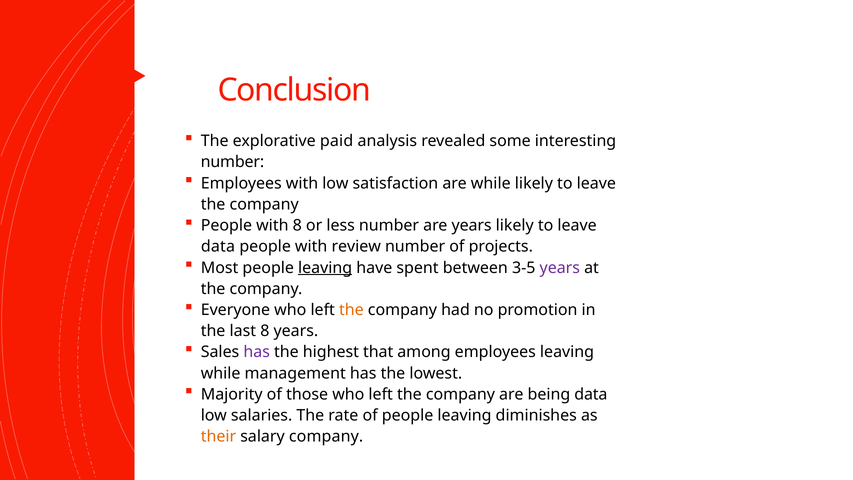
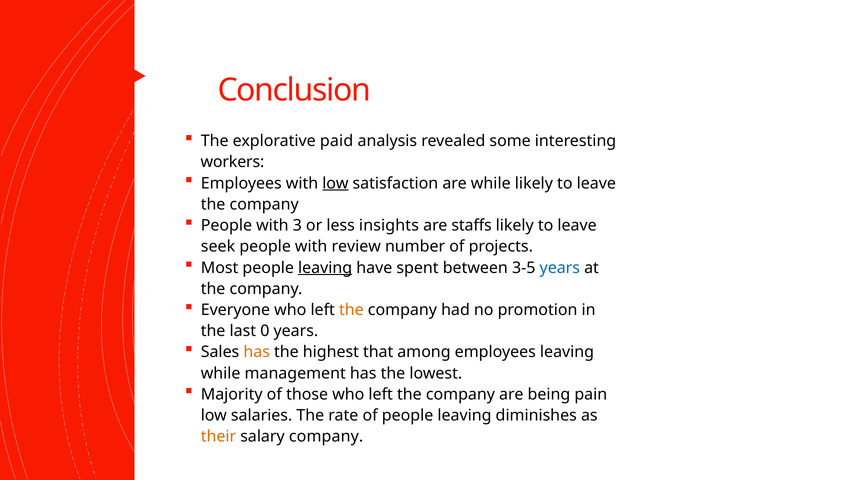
number at (232, 162): number -> workers
low at (335, 183) underline: none -> present
with 8: 8 -> 3
less number: number -> insights
are years: years -> staffs
data at (218, 247): data -> seek
years at (560, 268) colour: purple -> blue
last 8: 8 -> 0
has at (257, 352) colour: purple -> orange
being data: data -> pain
